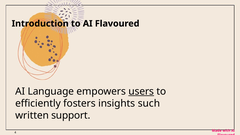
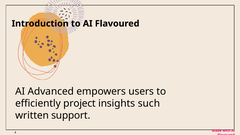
Language: Language -> Advanced
users underline: present -> none
fosters: fosters -> project
